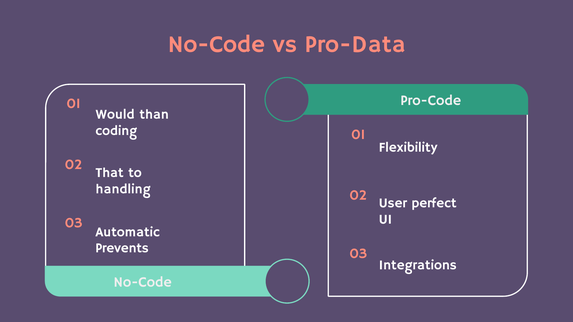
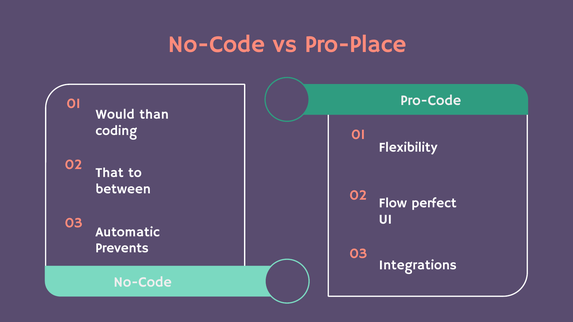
Pro-Data: Pro-Data -> Pro-Place
handling: handling -> between
User: User -> Flow
